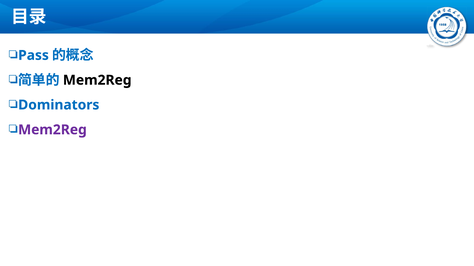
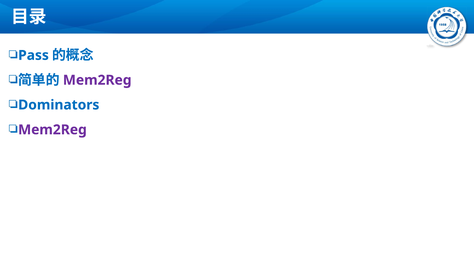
Mem2Reg at (97, 80) colour: black -> purple
